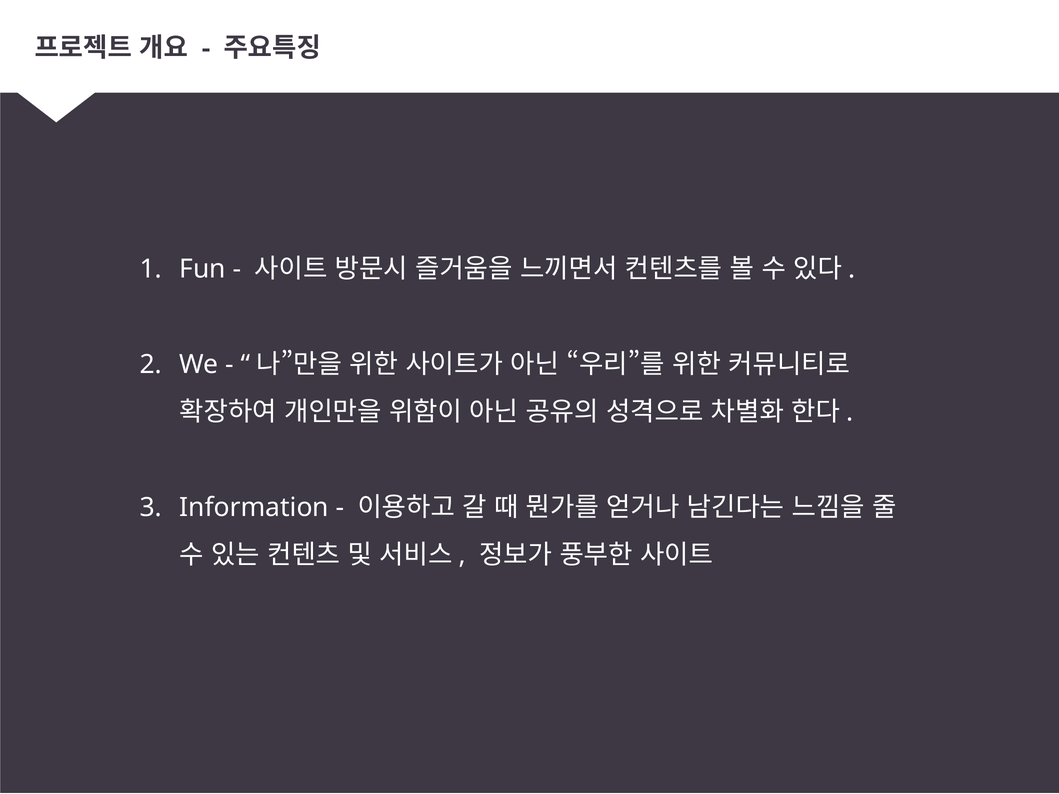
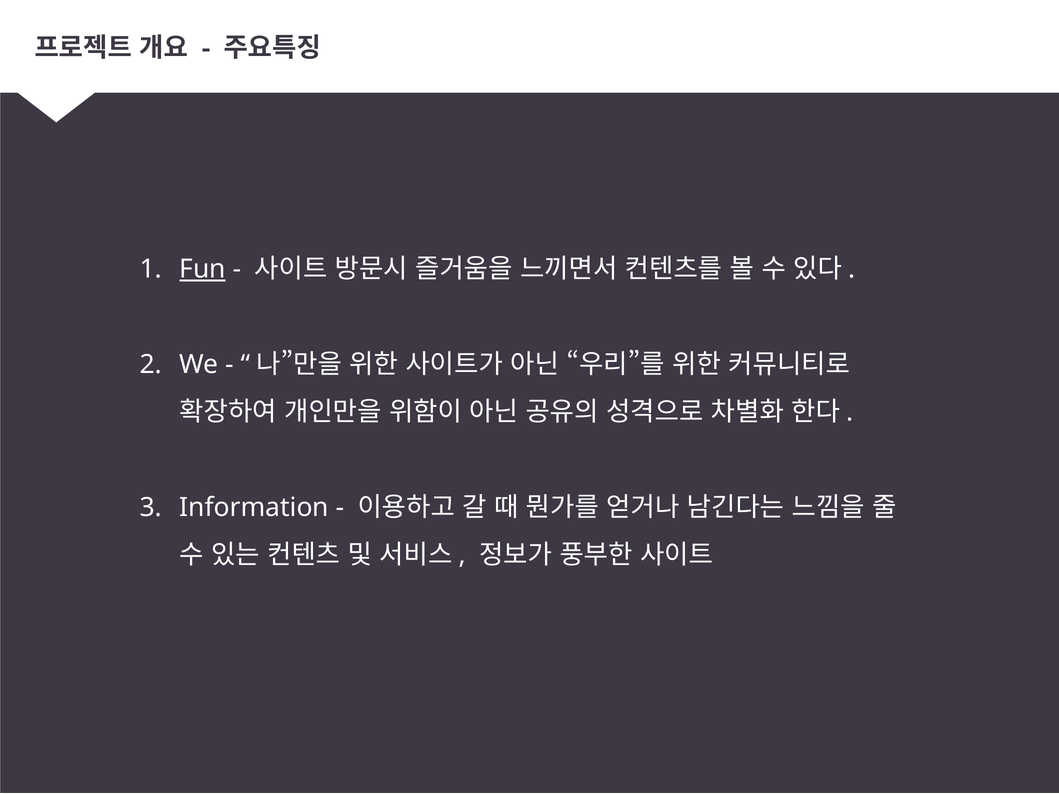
Fun underline: none -> present
